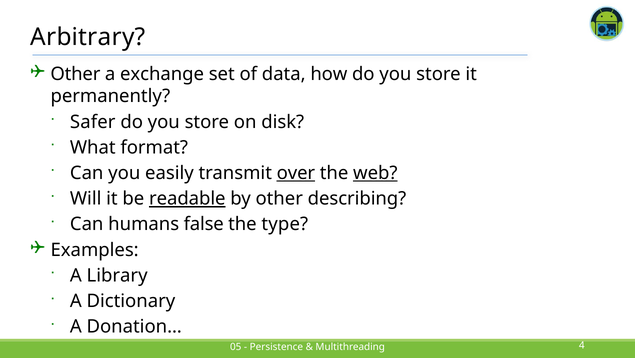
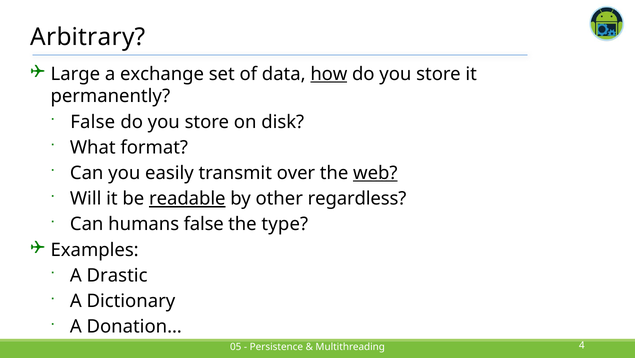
Other at (75, 74): Other -> Large
how underline: none -> present
Safer at (93, 122): Safer -> False
over underline: present -> none
describing: describing -> regardless
Library: Library -> Drastic
